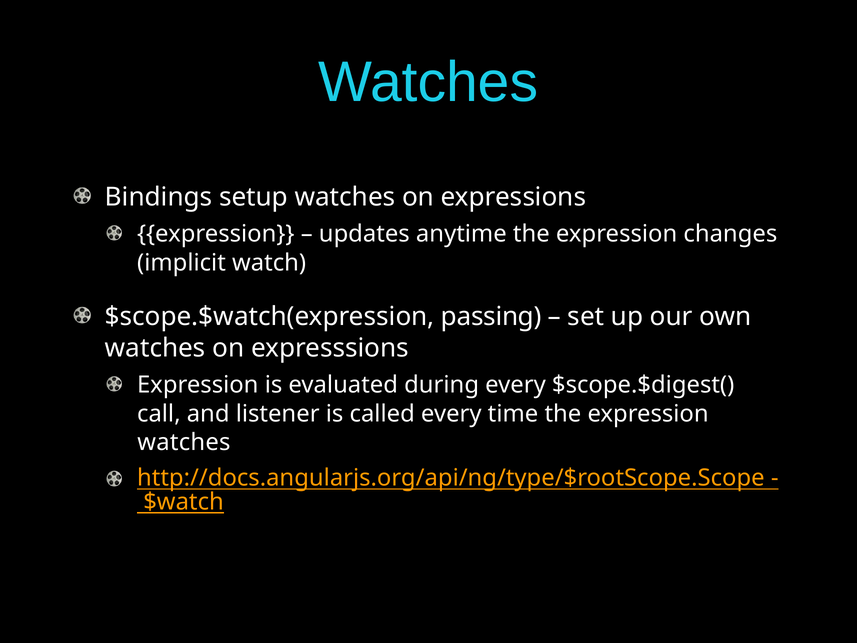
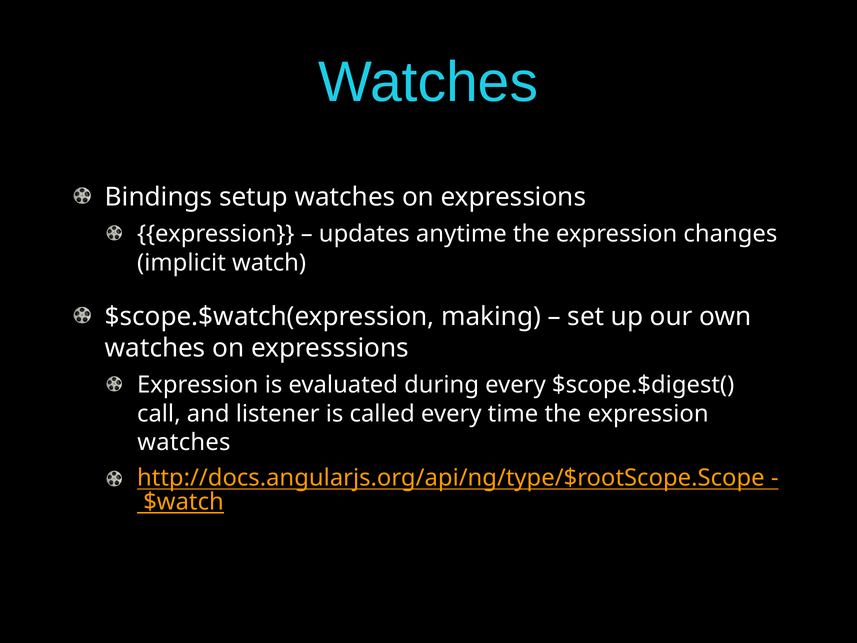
passing: passing -> making
